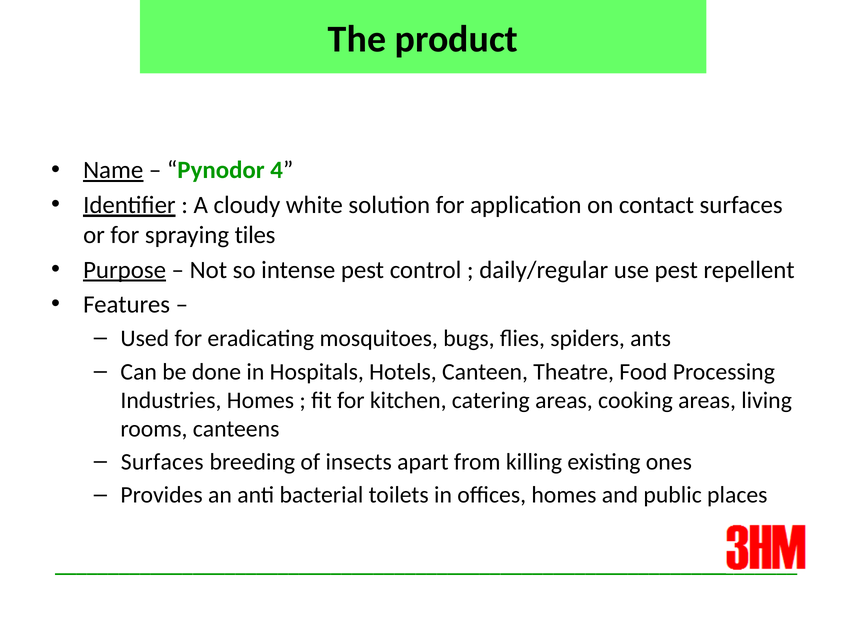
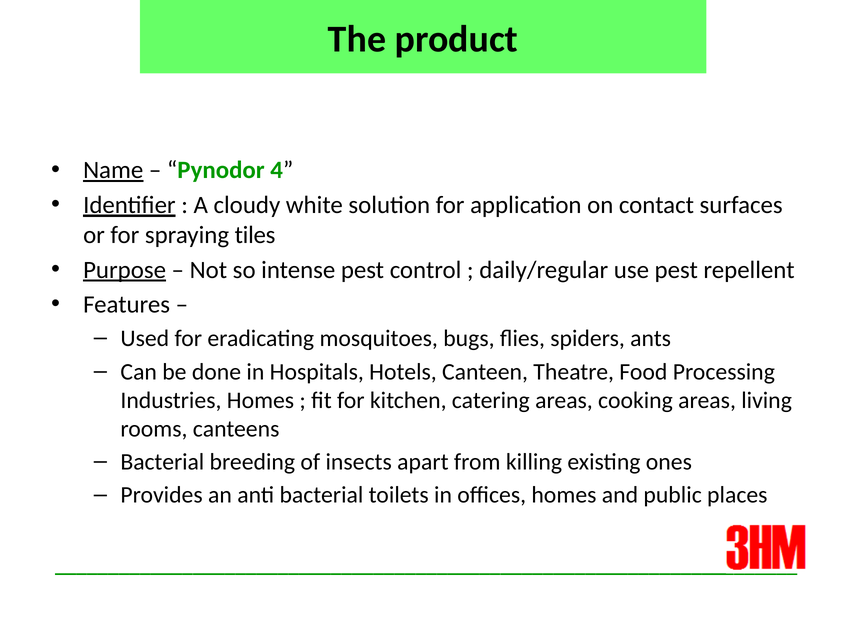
Surfaces at (162, 462): Surfaces -> Bacterial
